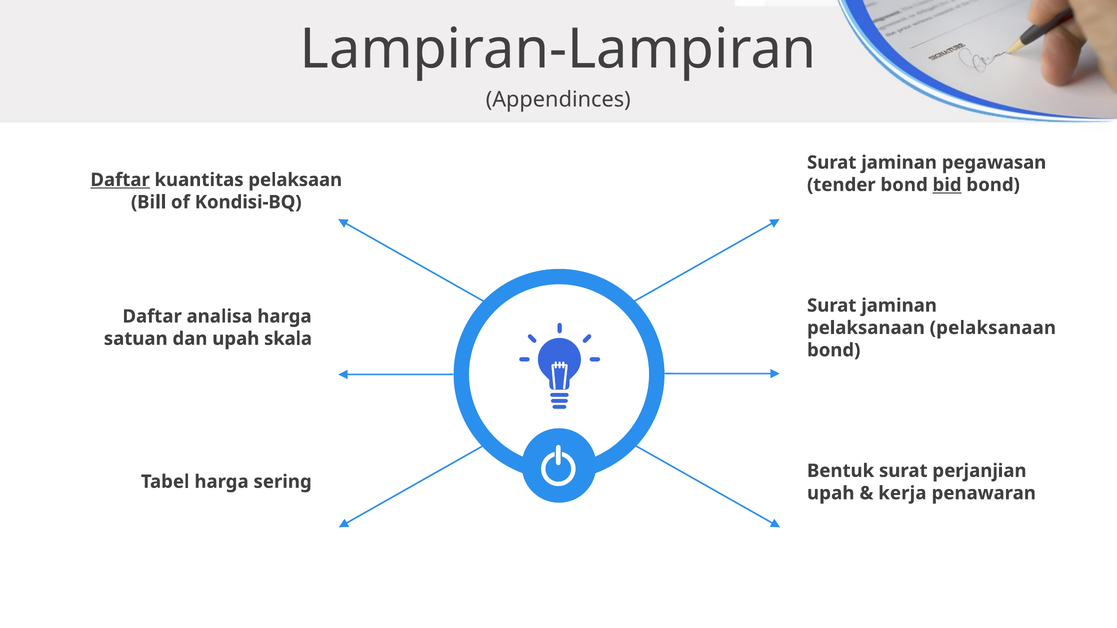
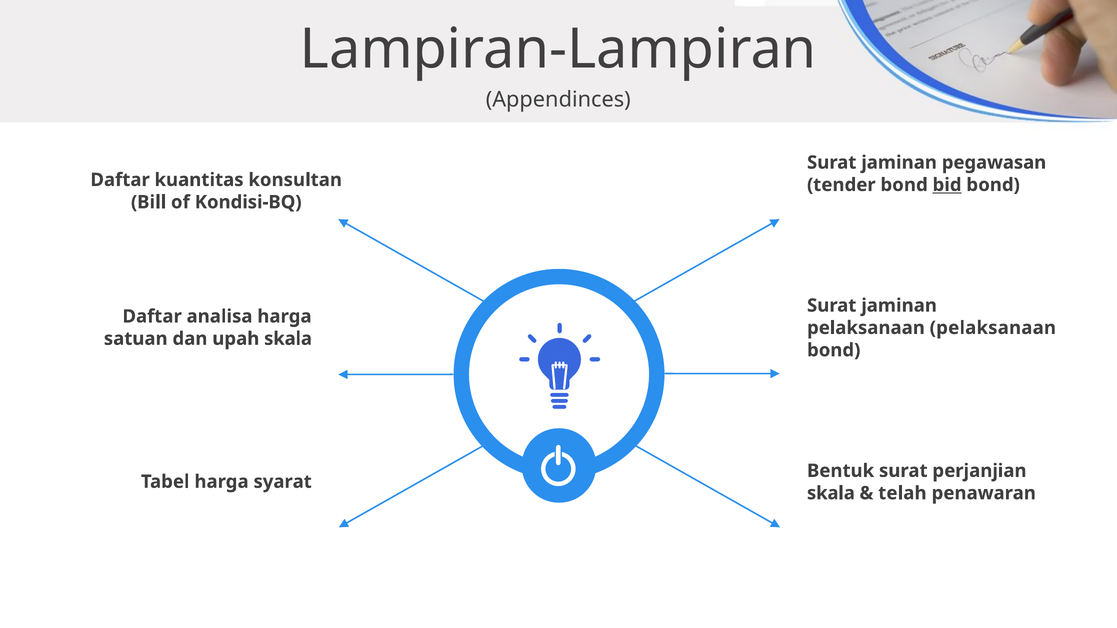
Daftar at (120, 180) underline: present -> none
pelaksaan: pelaksaan -> konsultan
sering: sering -> syarat
upah at (831, 493): upah -> skala
kerja: kerja -> telah
